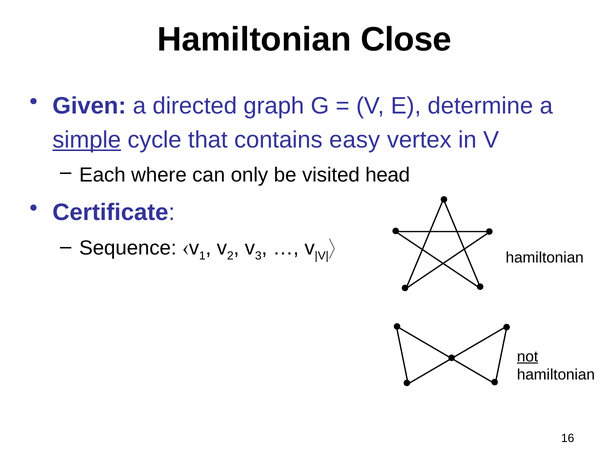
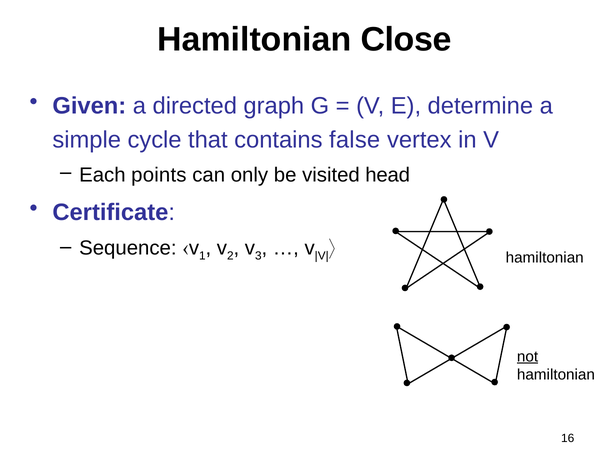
simple underline: present -> none
easy: easy -> false
where: where -> points
